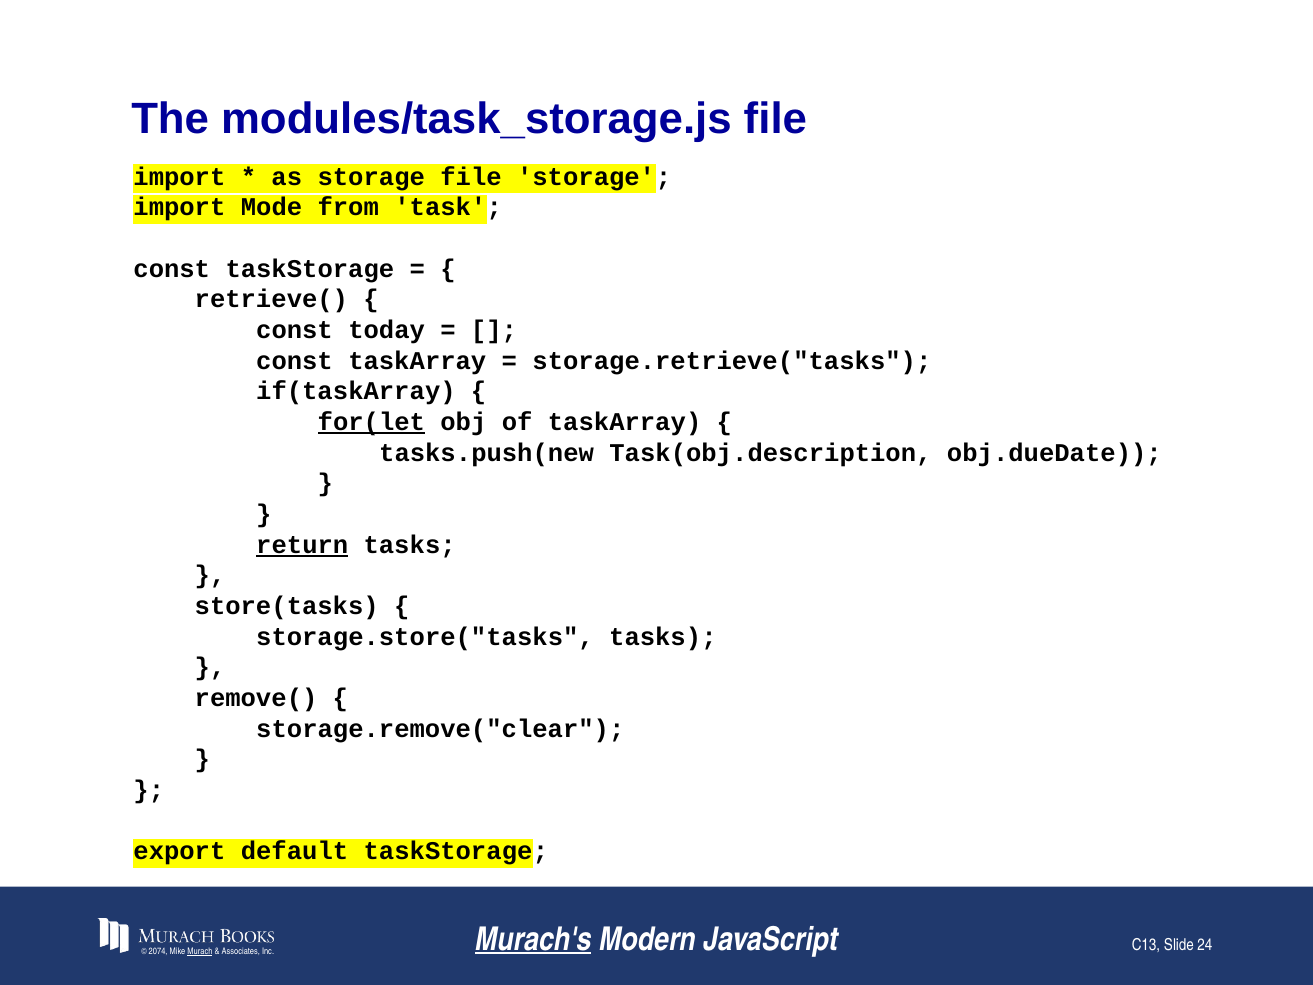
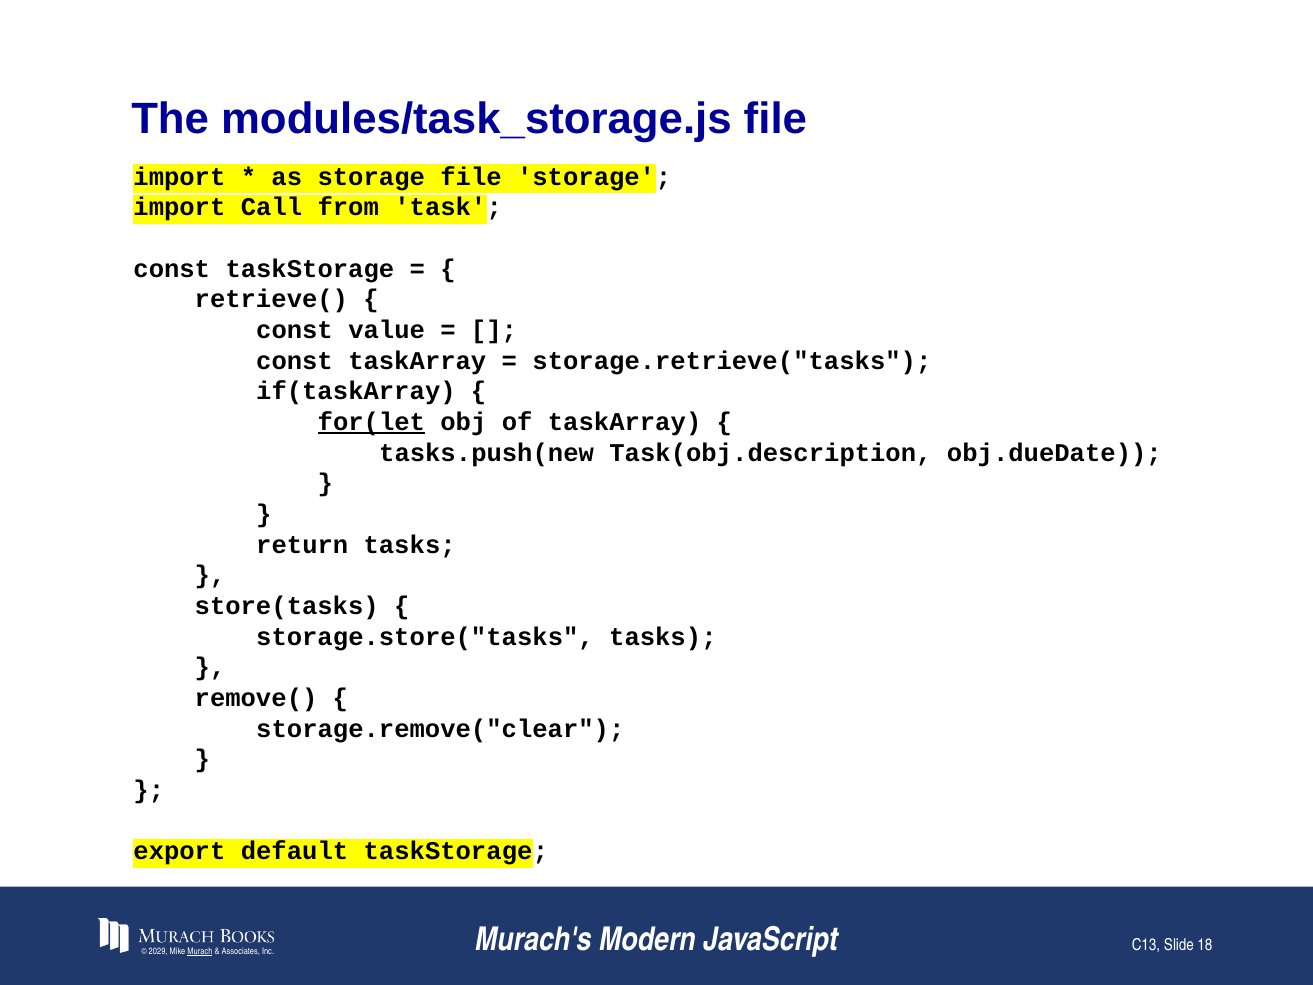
Mode: Mode -> Call
today: today -> value
return underline: present -> none
2074: 2074 -> 2029
Murach's underline: present -> none
24: 24 -> 18
